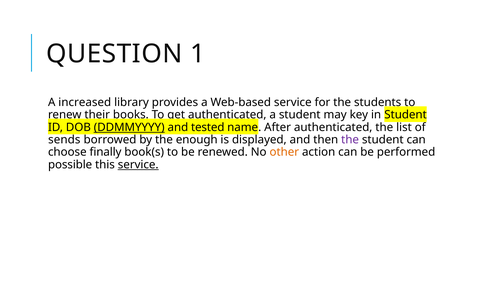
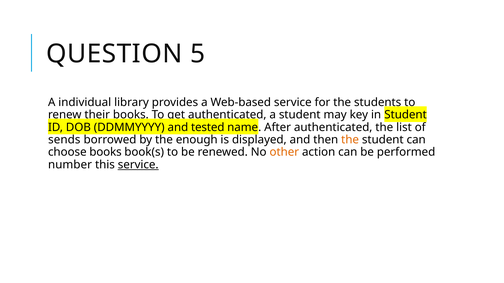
1: 1 -> 5
increased: increased -> individual
DDMMYYYY underline: present -> none
the at (350, 140) colour: purple -> orange
choose finally: finally -> books
possible: possible -> number
